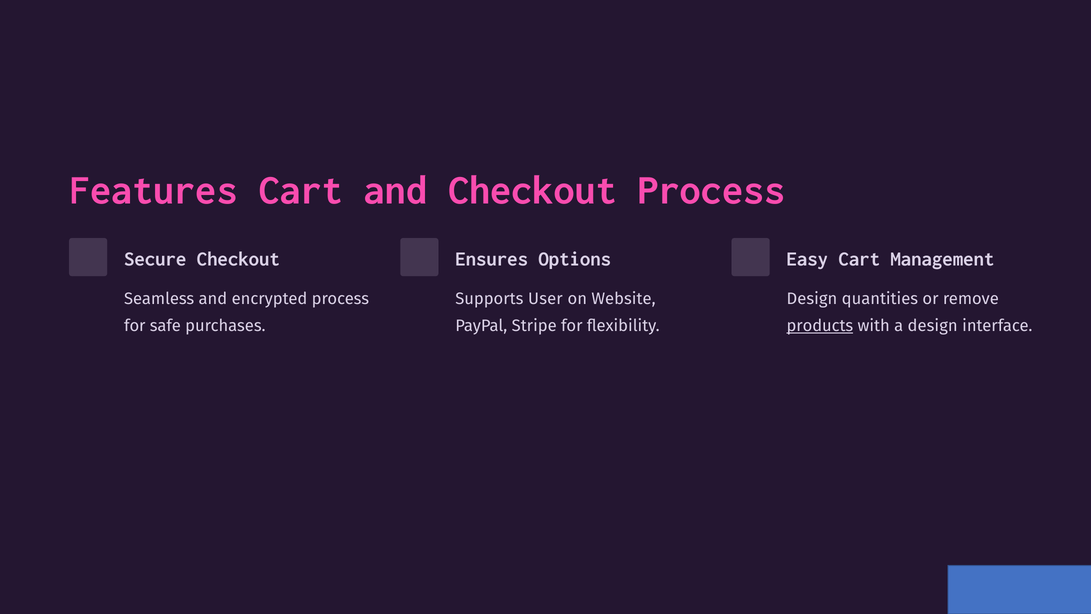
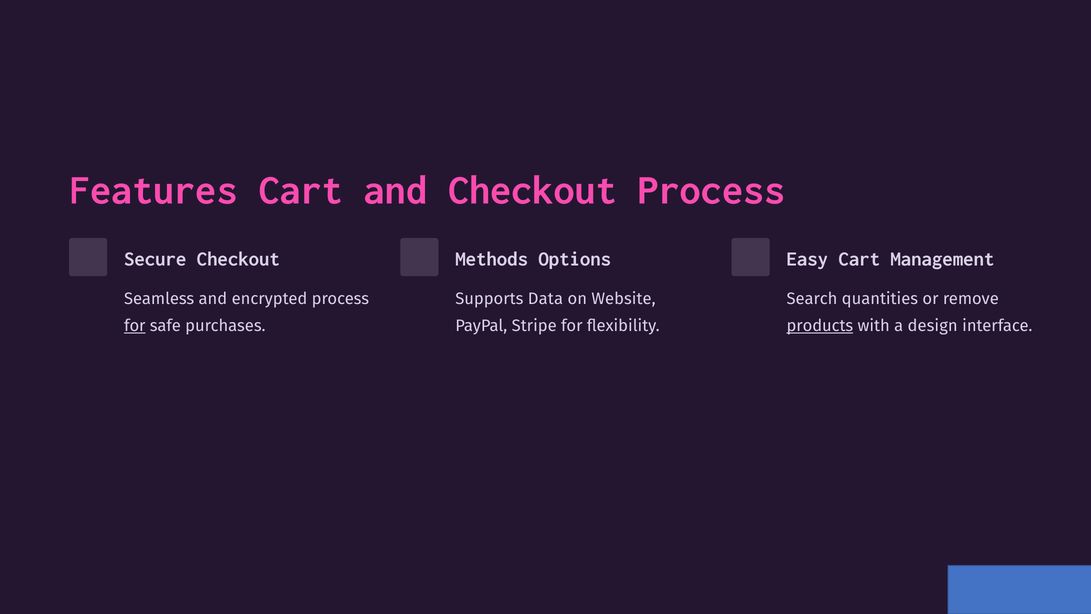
Ensures: Ensures -> Methods
User: User -> Data
Design at (812, 299): Design -> Search
for at (135, 326) underline: none -> present
